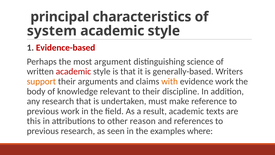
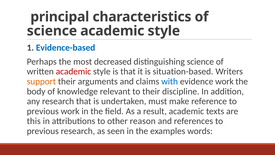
system at (52, 31): system -> science
Evidence-based colour: red -> blue
argument: argument -> decreased
generally-based: generally-based -> situation-based
with colour: orange -> blue
where: where -> words
